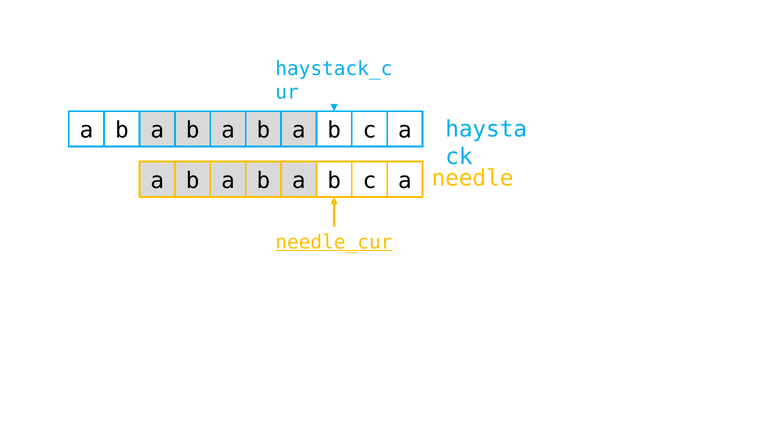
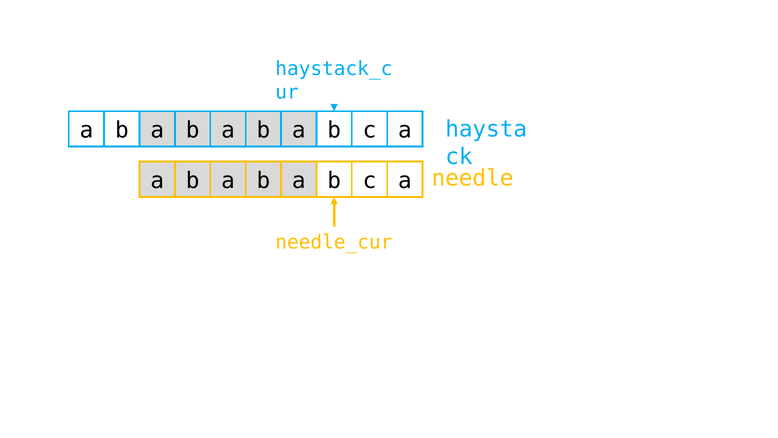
needle_cur underline: present -> none
